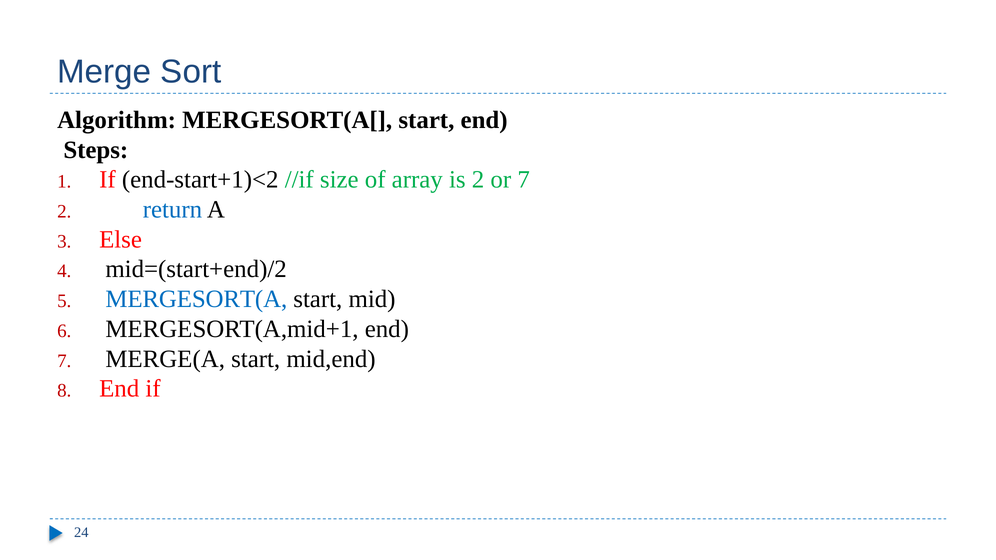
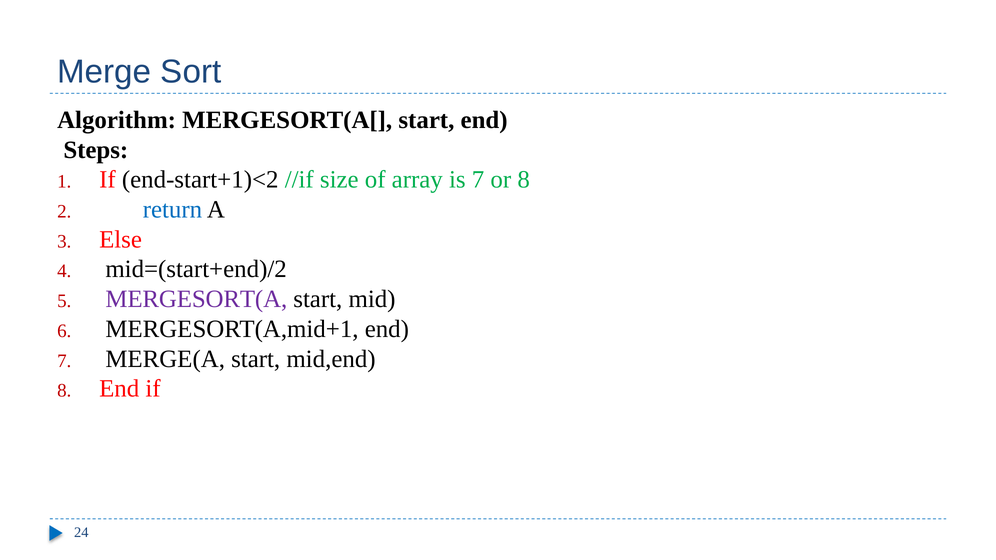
is 2: 2 -> 7
or 7: 7 -> 8
MERGESORT(A colour: blue -> purple
